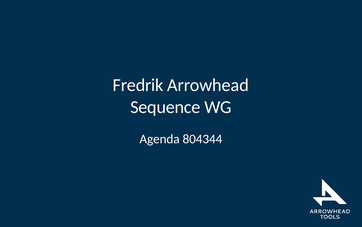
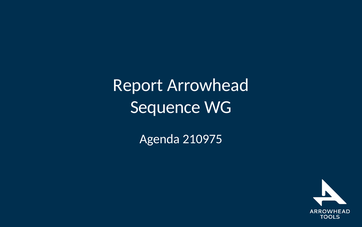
Fredrik: Fredrik -> Report
804344: 804344 -> 210975
